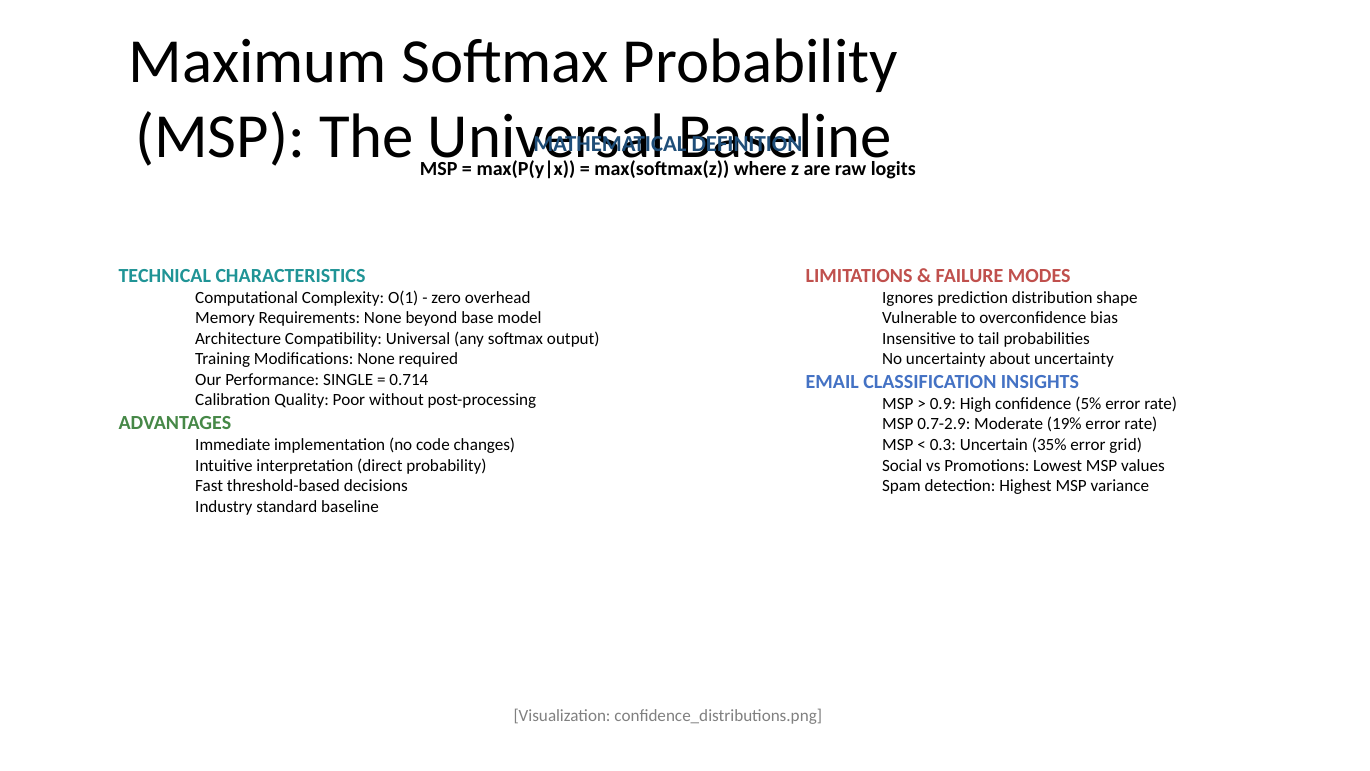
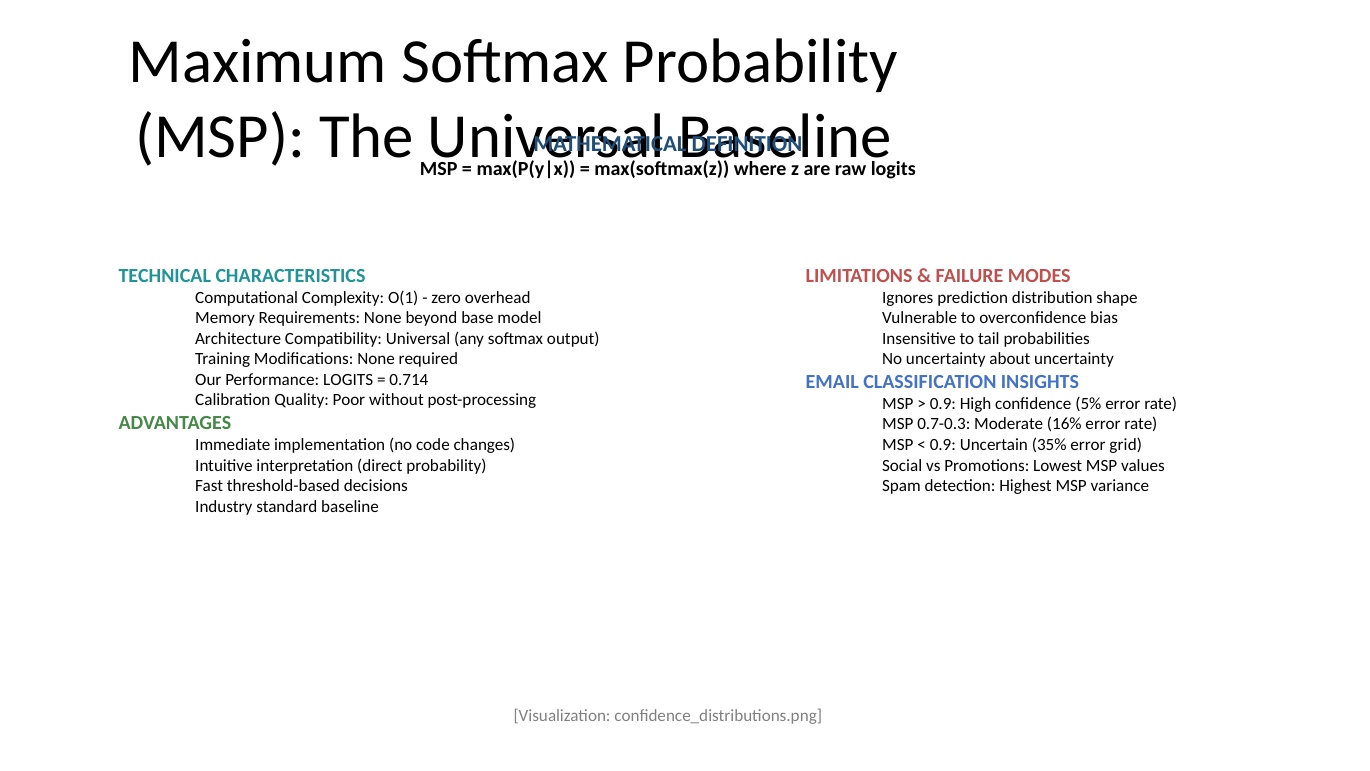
Performance SINGLE: SINGLE -> LOGITS
0.7-2.9: 0.7-2.9 -> 0.7-0.3
19%: 19% -> 16%
0.3 at (943, 445): 0.3 -> 0.9
